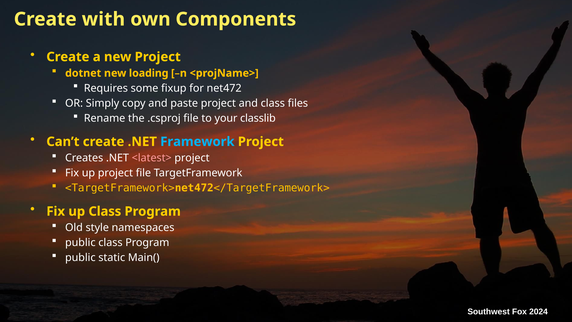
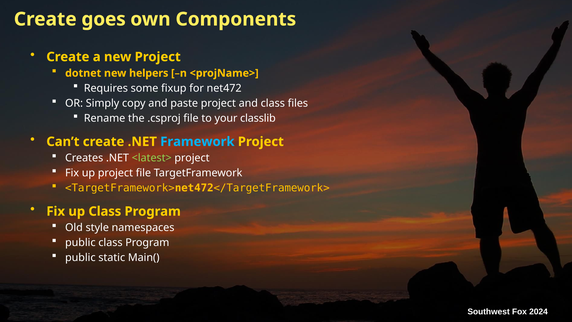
with: with -> goes
loading: loading -> helpers
<latest> colour: pink -> light green
